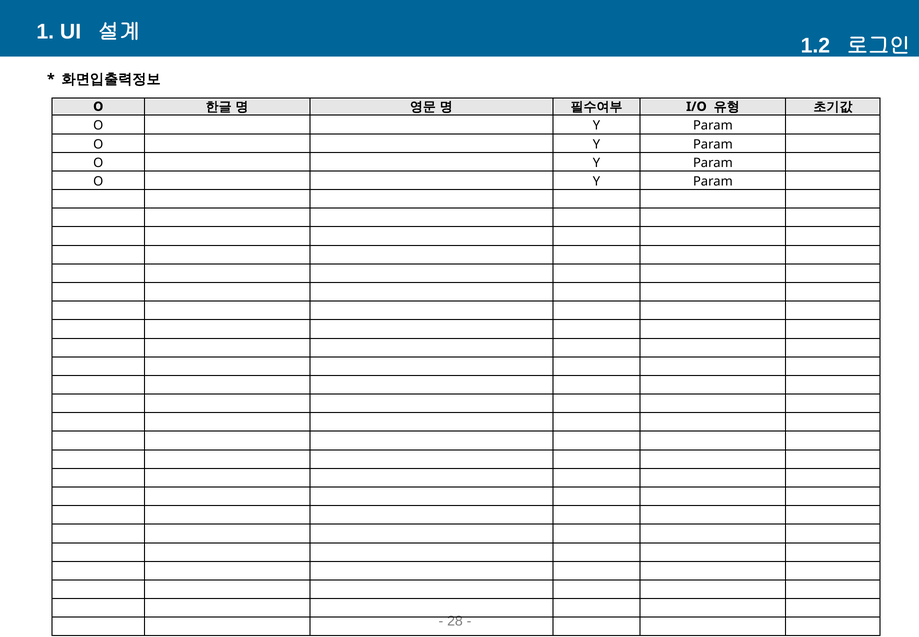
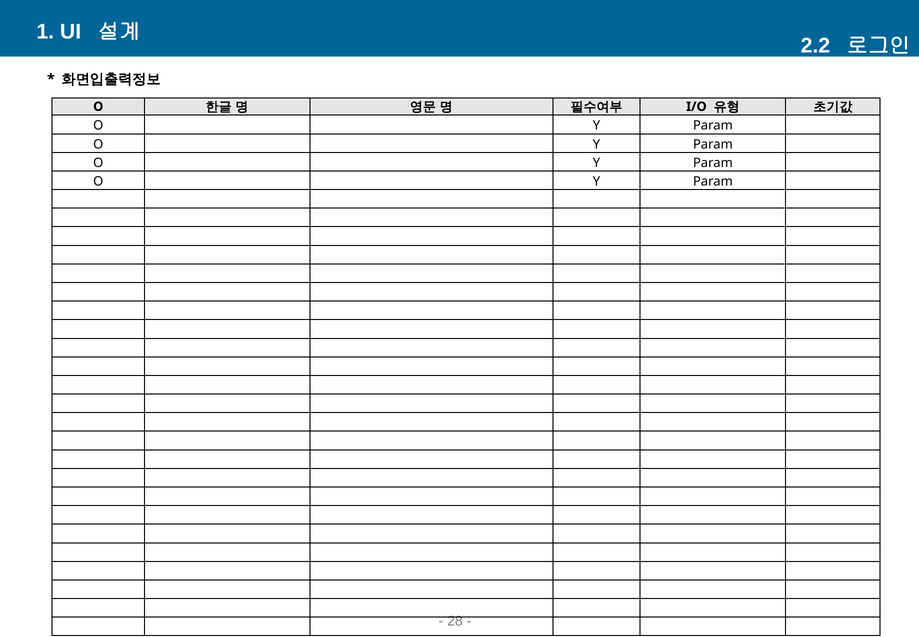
1.2: 1.2 -> 2.2
